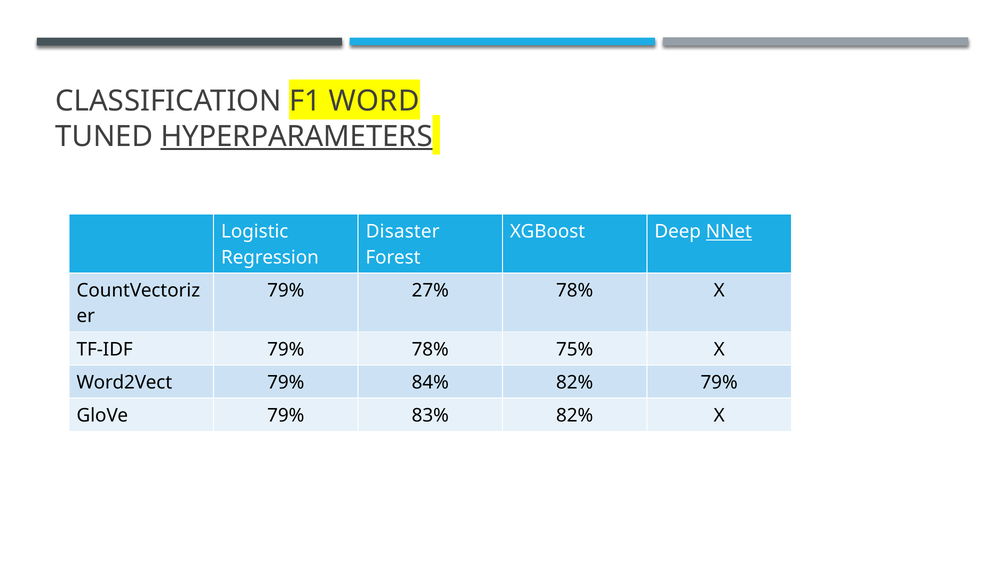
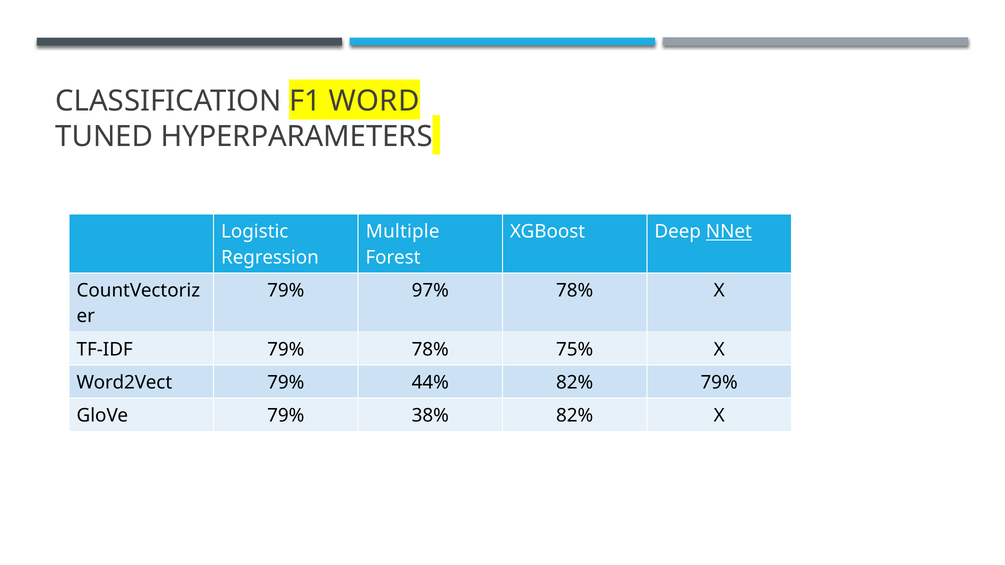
HYPERPARAMETERS underline: present -> none
Disaster: Disaster -> Multiple
27%: 27% -> 97%
84%: 84% -> 44%
83%: 83% -> 38%
